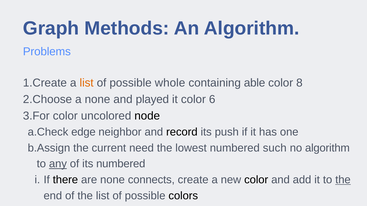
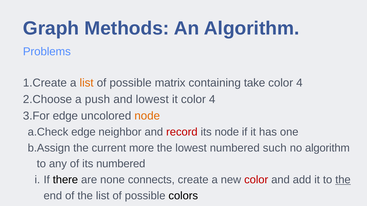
whole: whole -> matrix
able: able -> take
8 at (299, 83): 8 -> 4
a none: none -> push
and played: played -> lowest
it color 6: 6 -> 4
color at (65, 116): color -> edge
node at (147, 116) colour: black -> orange
record colour: black -> red
its push: push -> node
need: need -> more
any underline: present -> none
color at (256, 180) colour: black -> red
